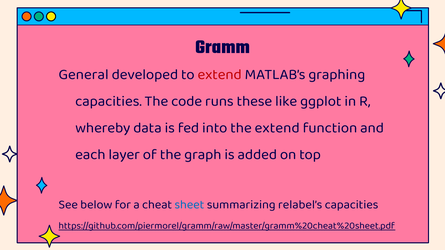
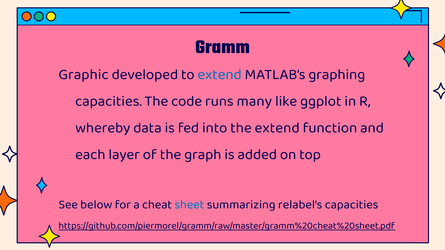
General: General -> Graphic
extend at (220, 74) colour: red -> blue
these: these -> many
